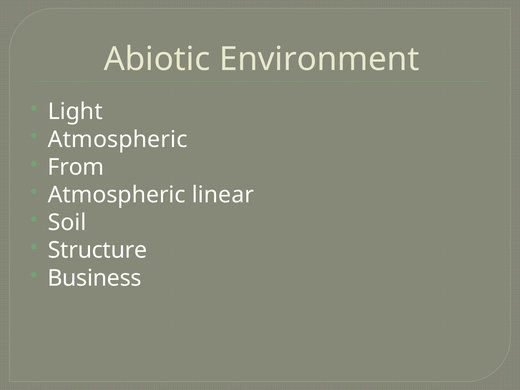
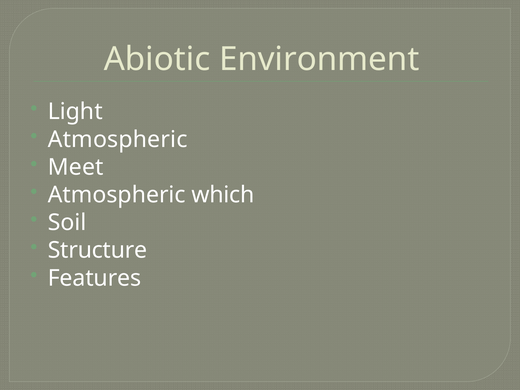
From: From -> Meet
linear: linear -> which
Business: Business -> Features
